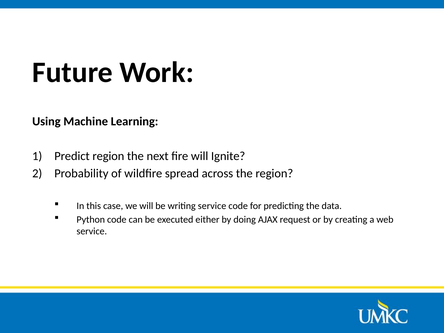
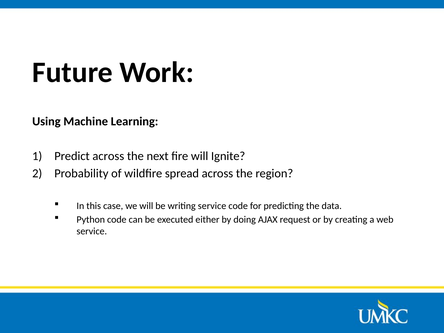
Predict region: region -> across
